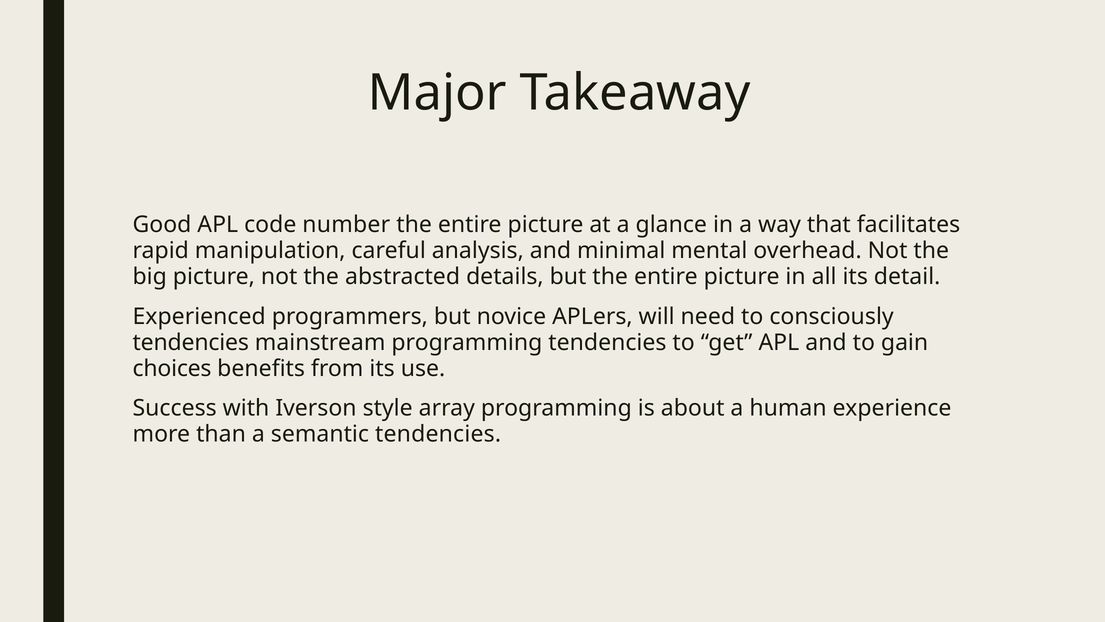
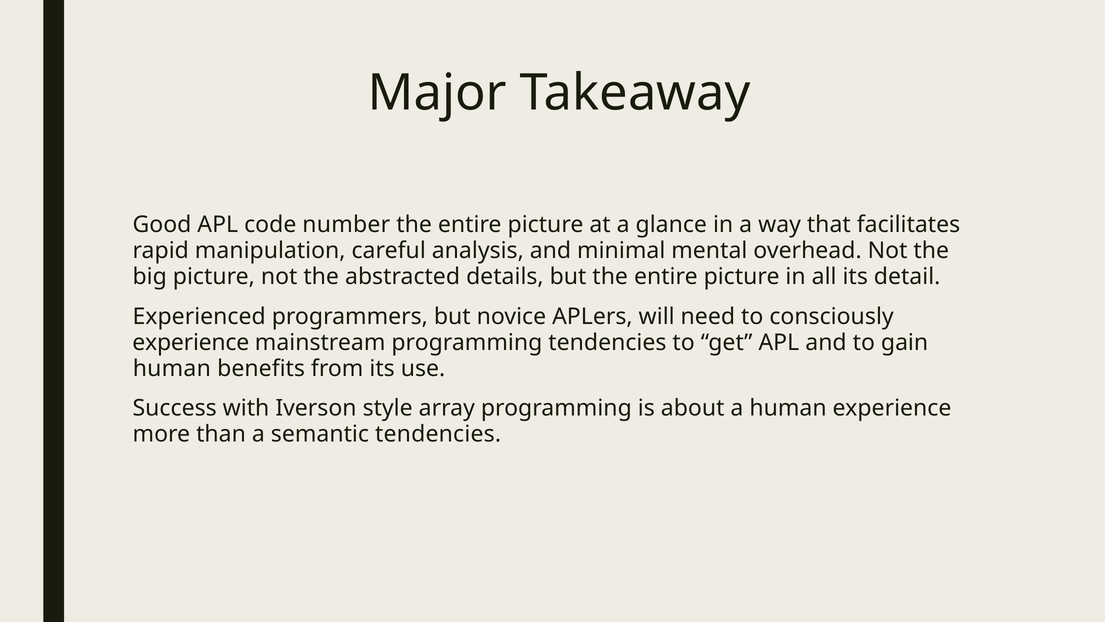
tendencies at (191, 342): tendencies -> experience
choices at (172, 368): choices -> human
